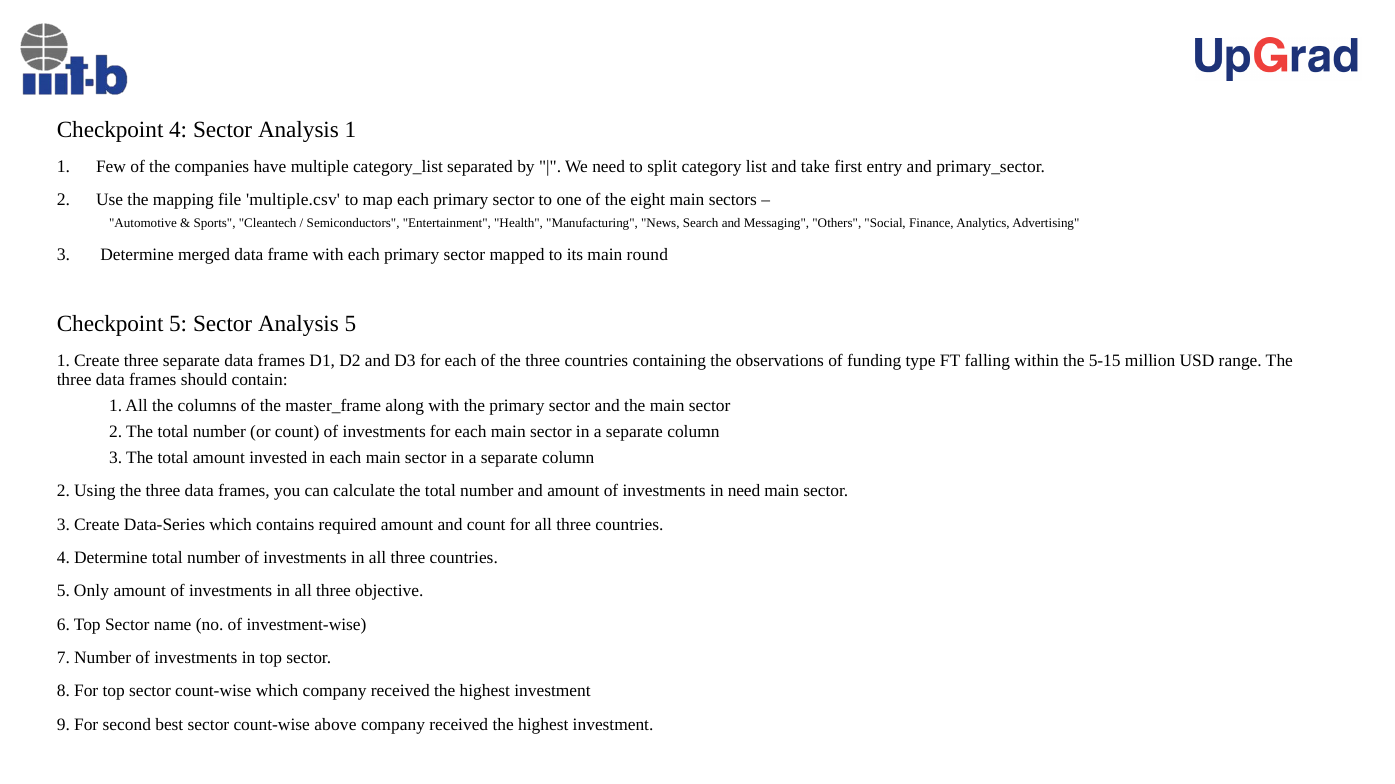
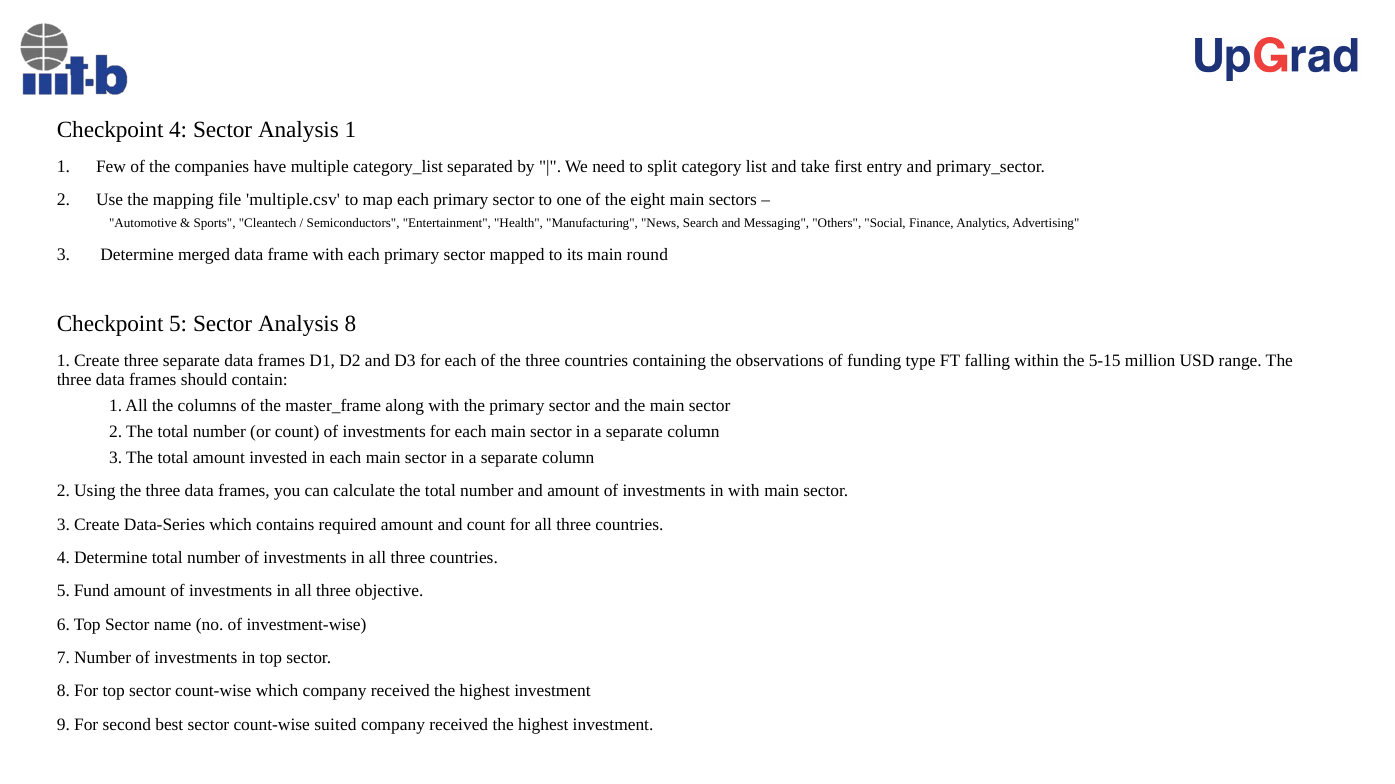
Analysis 5: 5 -> 8
in need: need -> with
Only: Only -> Fund
above: above -> suited
